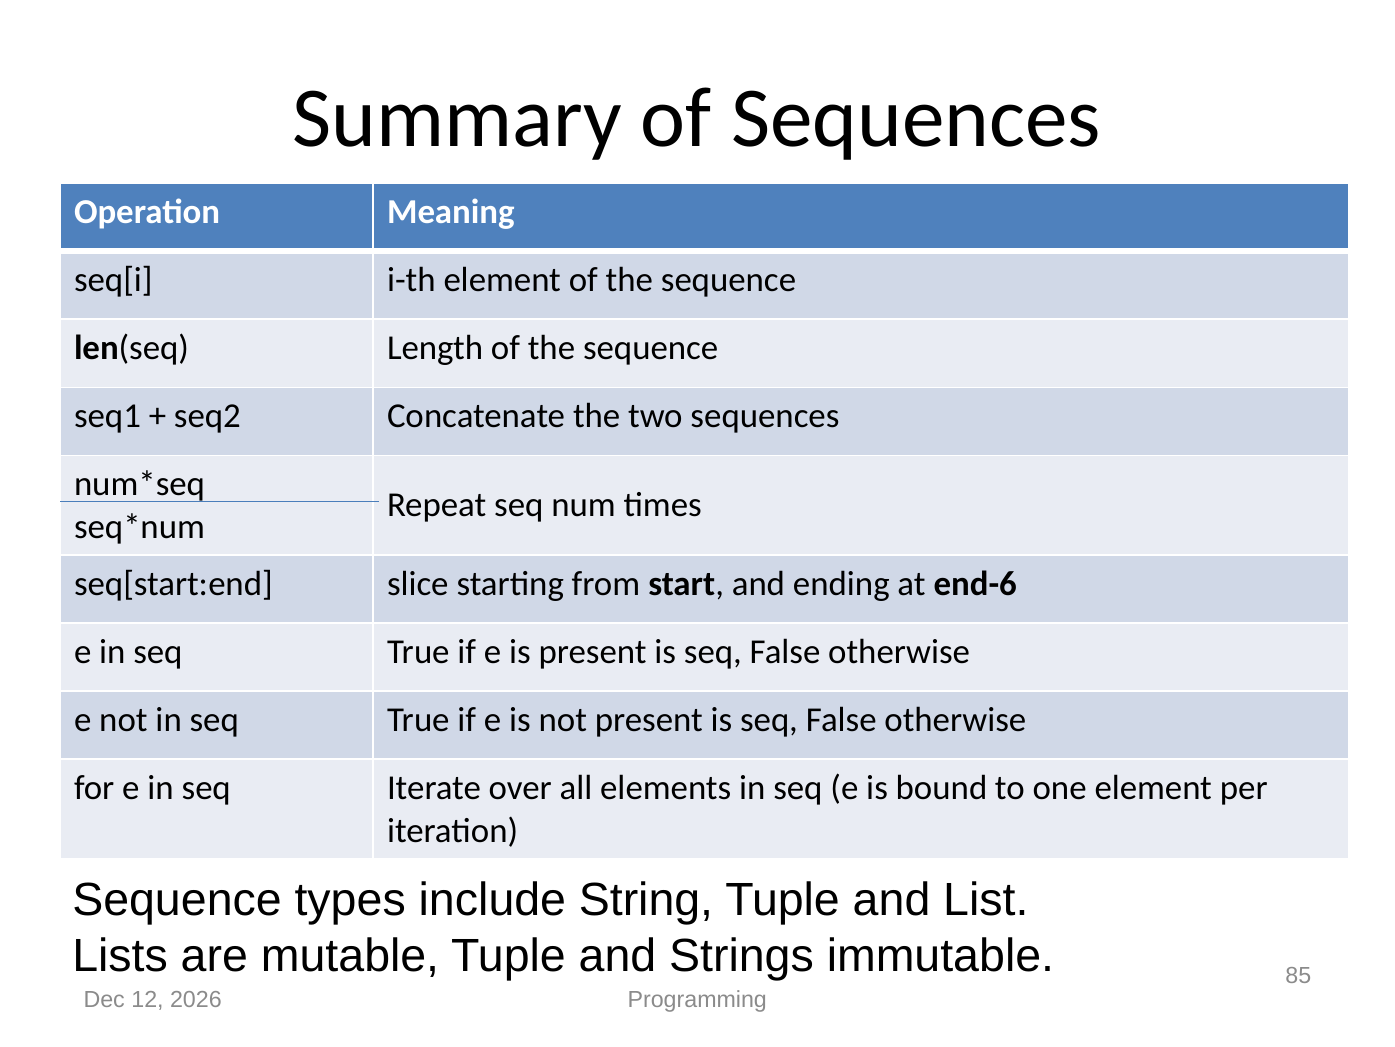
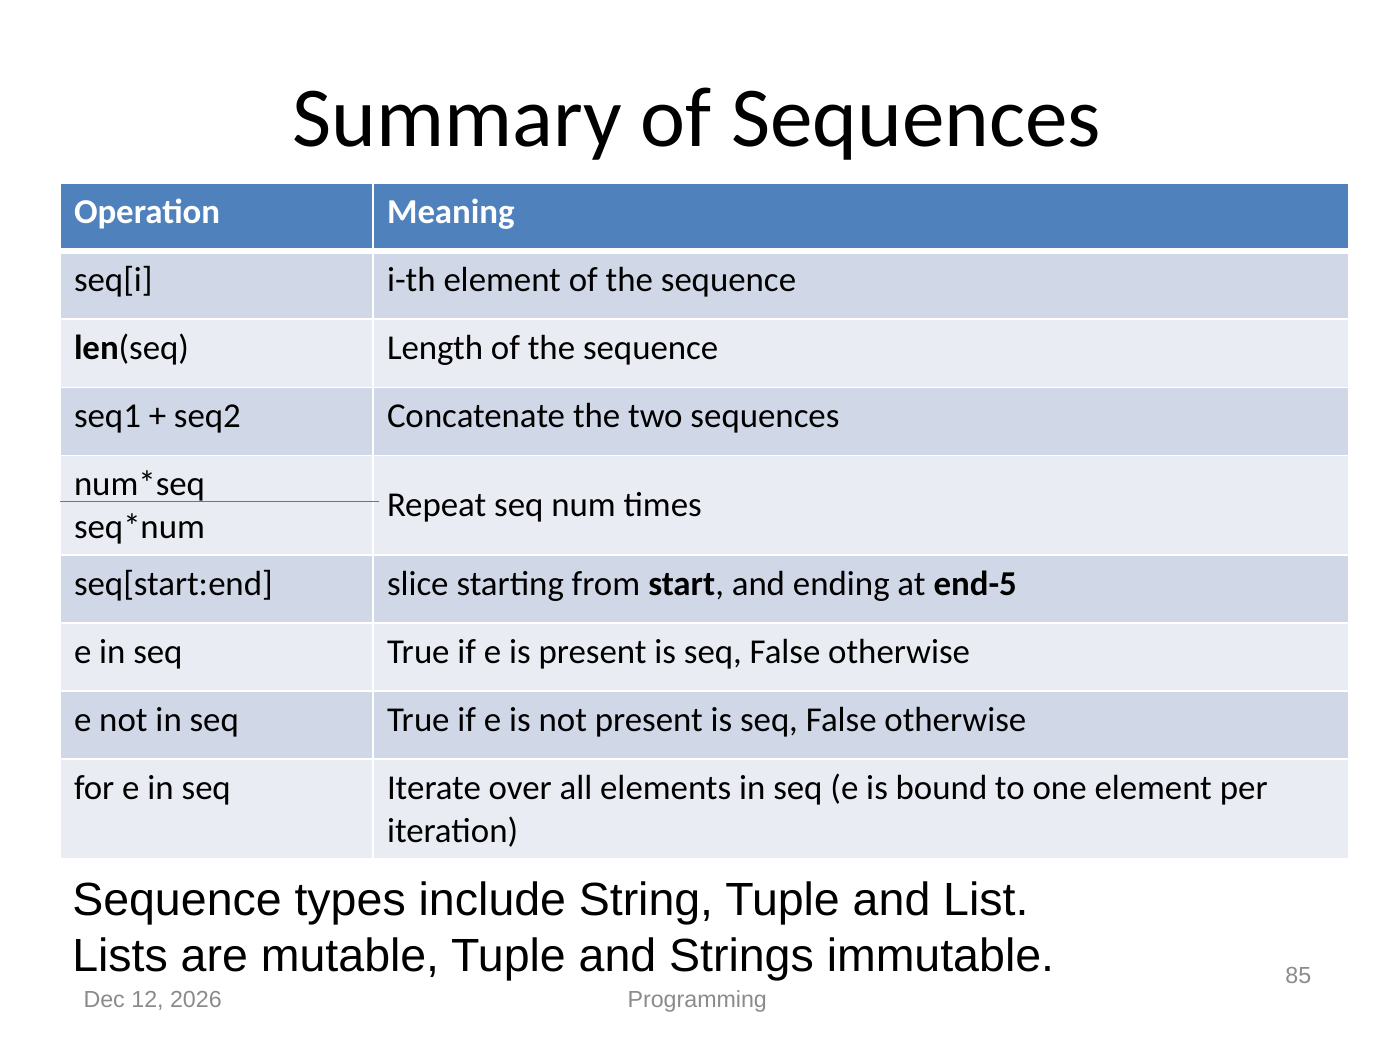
end-6: end-6 -> end-5
